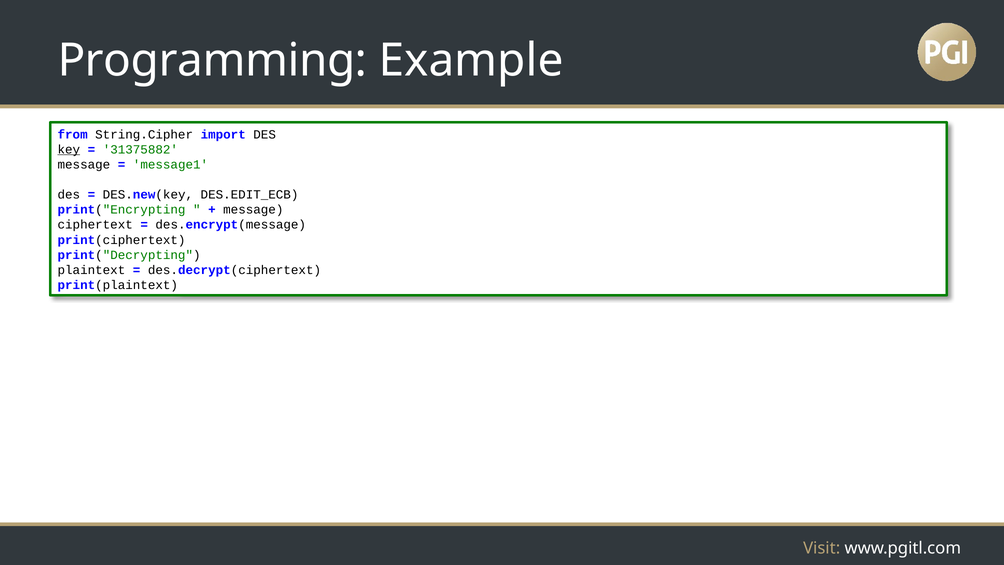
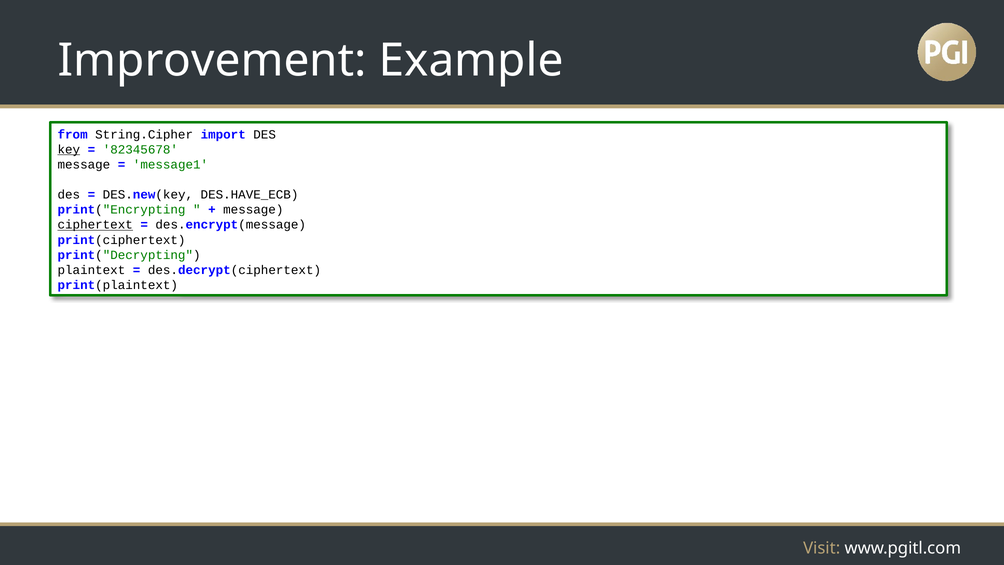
Programming: Programming -> Improvement
31375882: 31375882 -> 82345678
DES.EDIT_ECB: DES.EDIT_ECB -> DES.HAVE_ECB
ciphertext underline: none -> present
